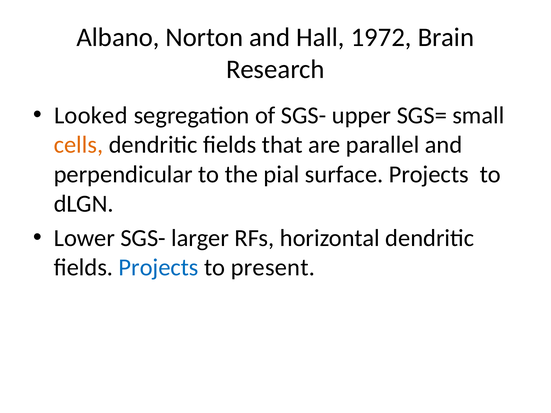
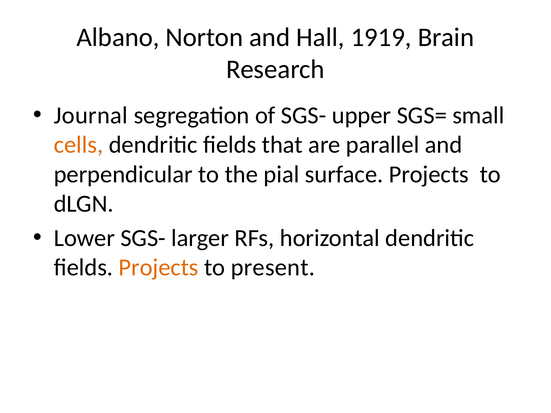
1972: 1972 -> 1919
Looked: Looked -> Journal
Projects at (159, 267) colour: blue -> orange
